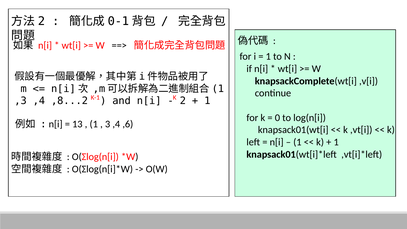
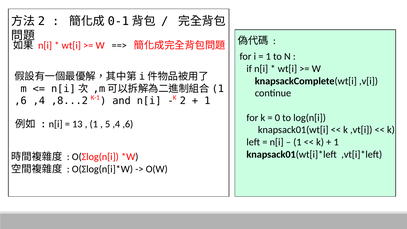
,3 at (21, 101): ,3 -> ,6
3: 3 -> 5
